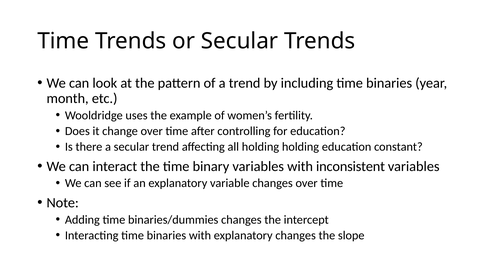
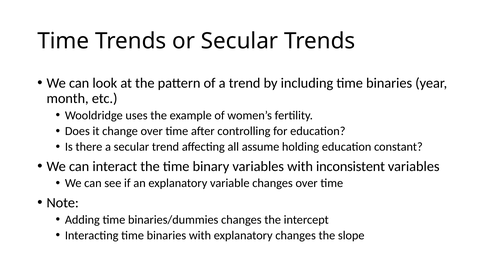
all holding: holding -> assume
